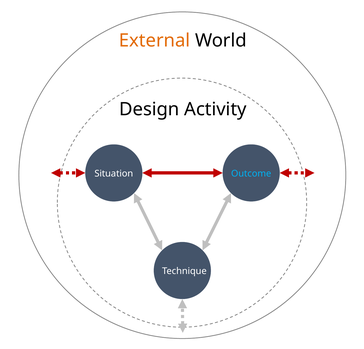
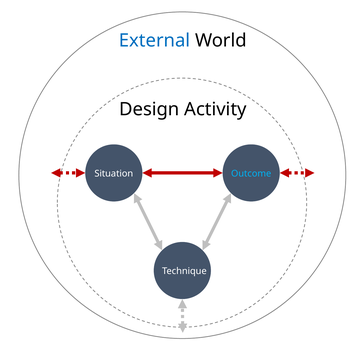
External colour: orange -> blue
